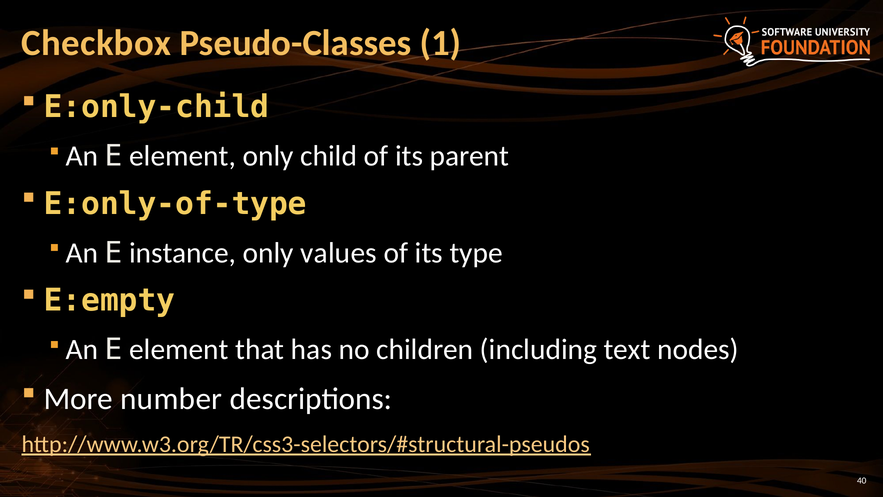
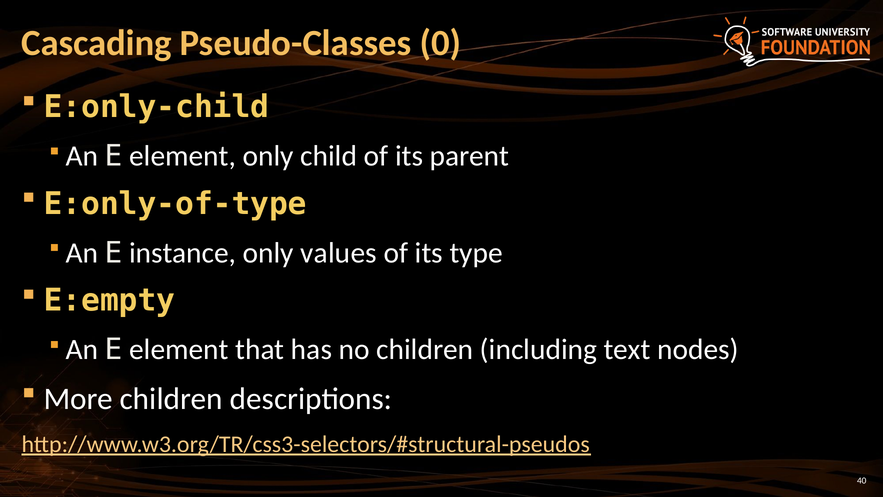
Checkbox: Checkbox -> Cascading
1: 1 -> 0
More number: number -> children
